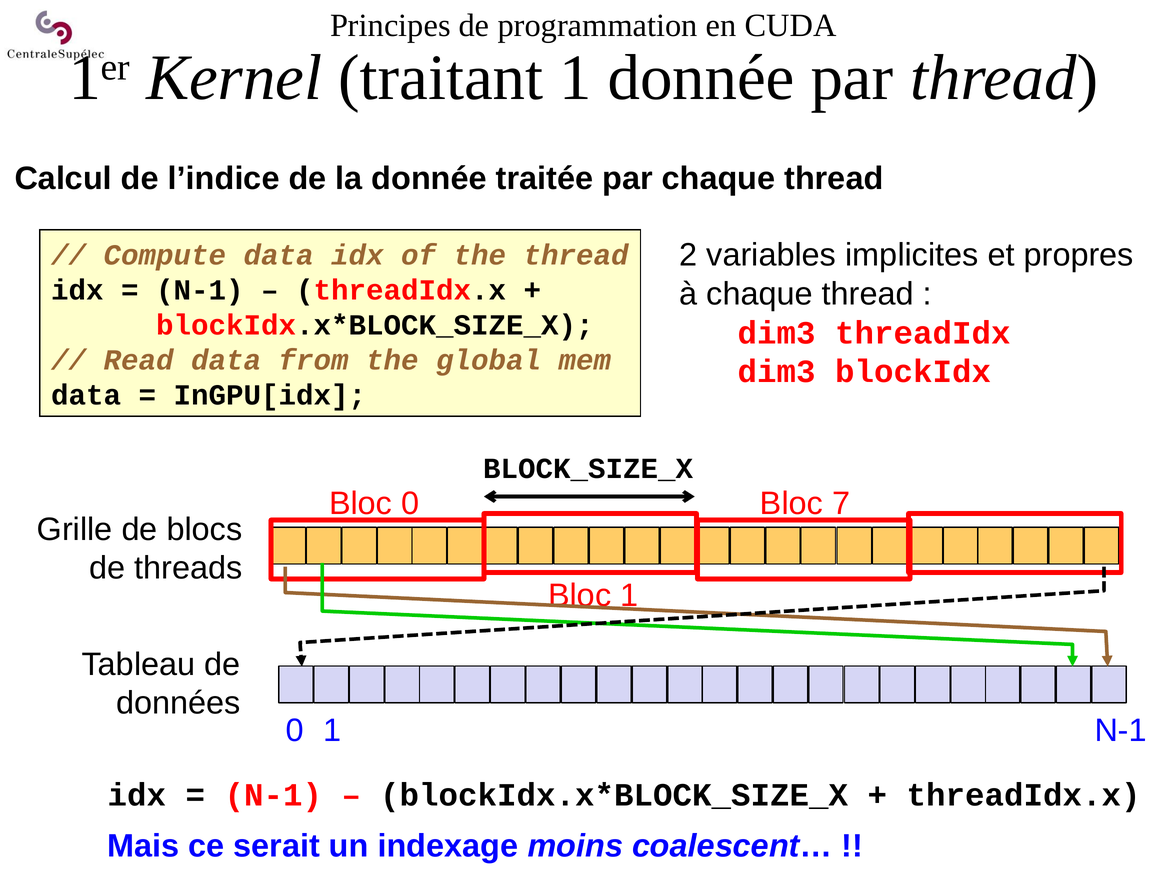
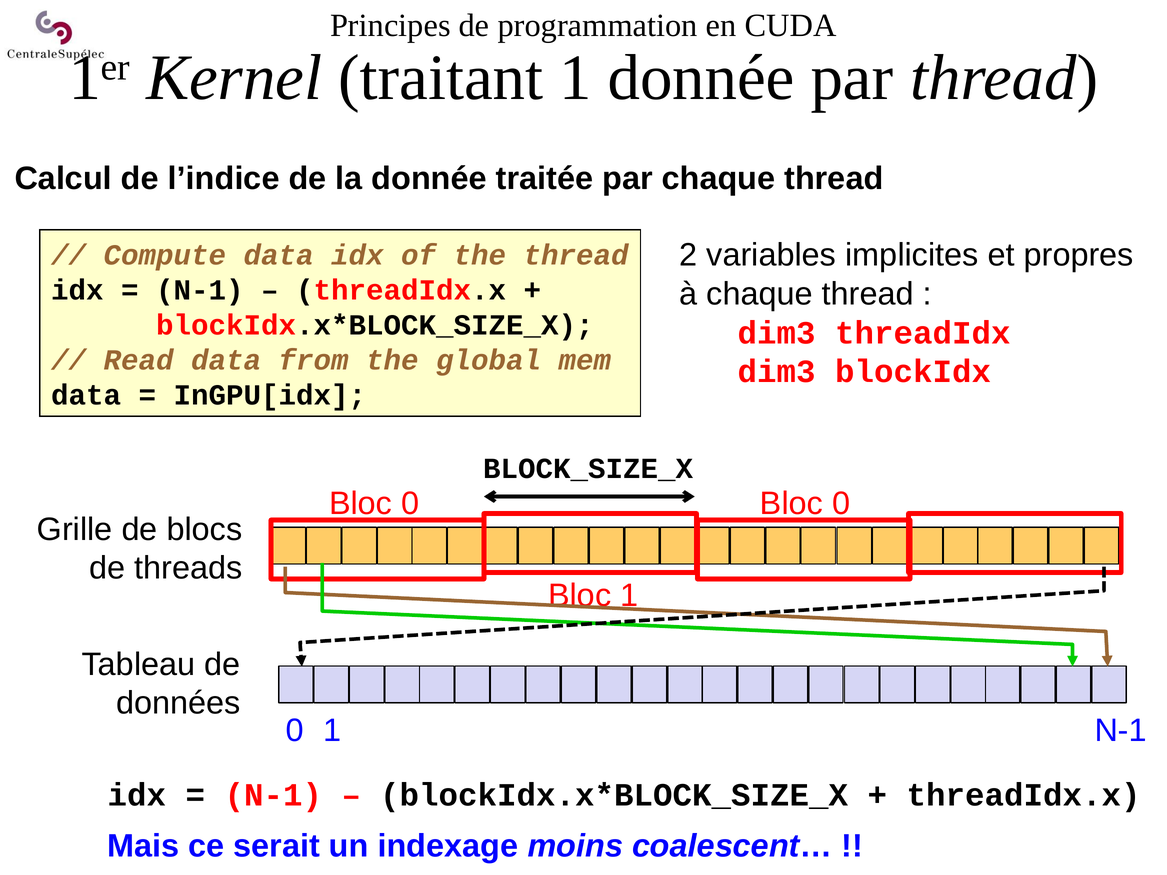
7 at (841, 504): 7 -> 0
